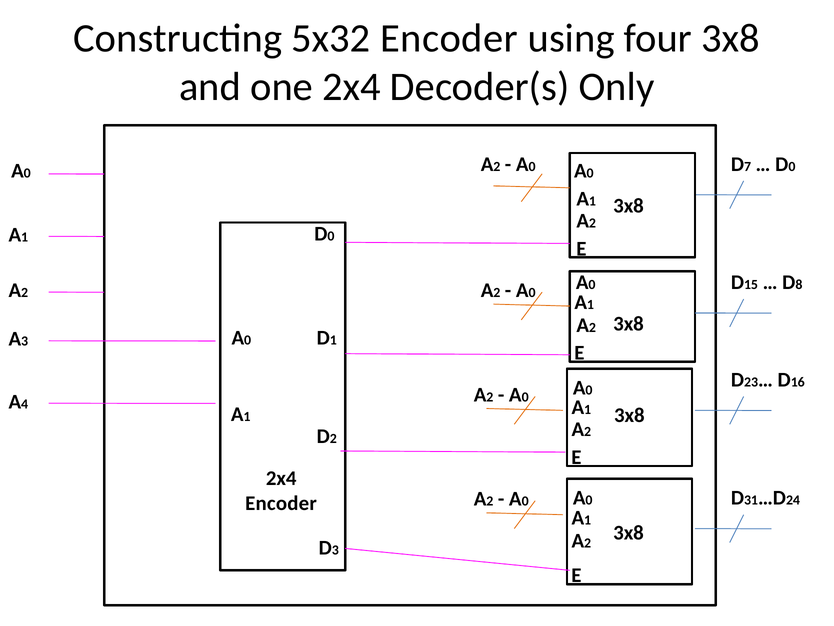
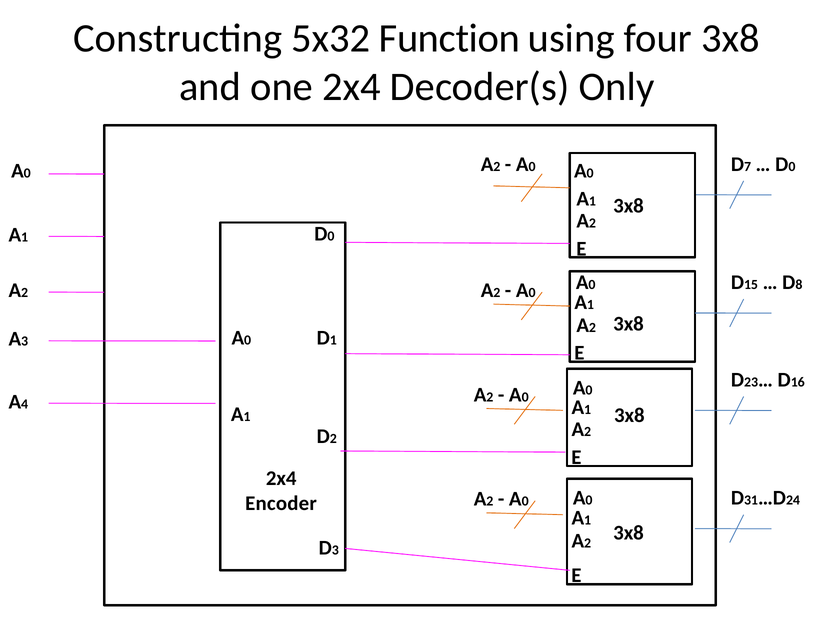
5x32 Encoder: Encoder -> Function
